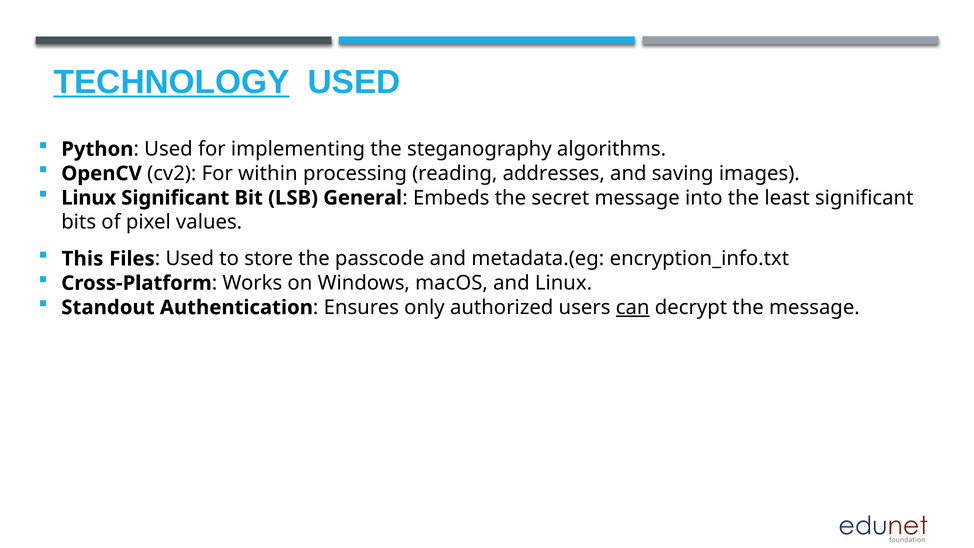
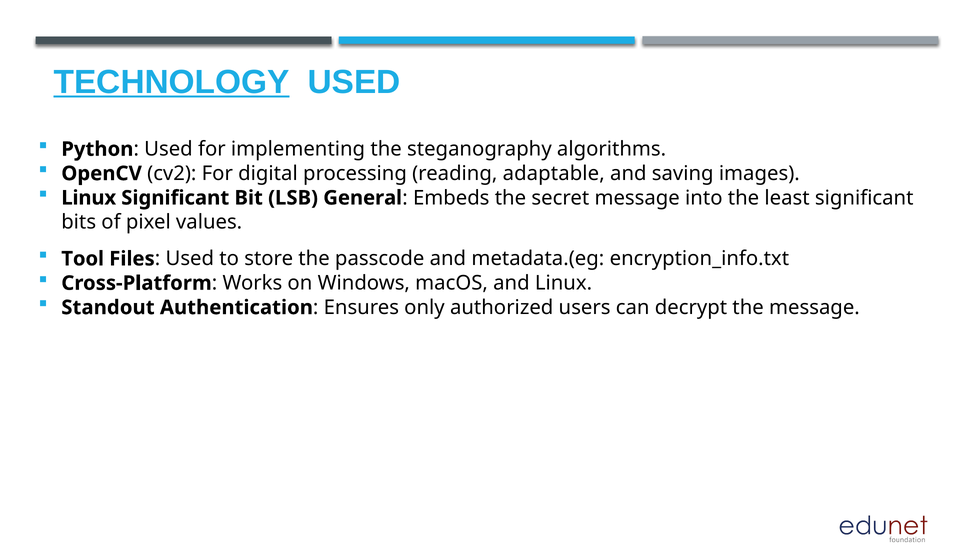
within: within -> digital
addresses: addresses -> adaptable
This: This -> Tool
can underline: present -> none
